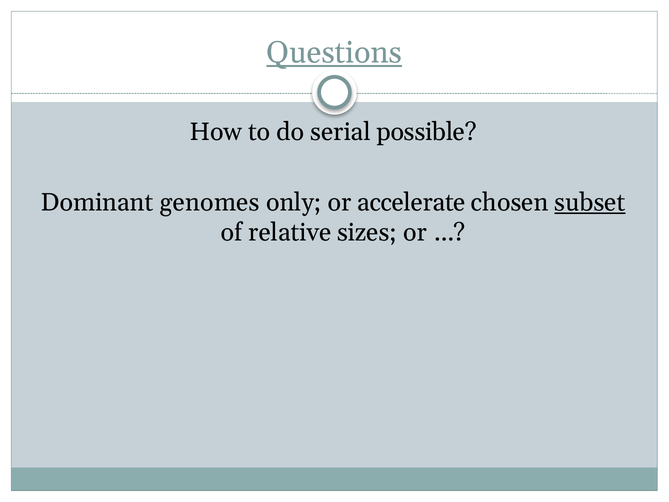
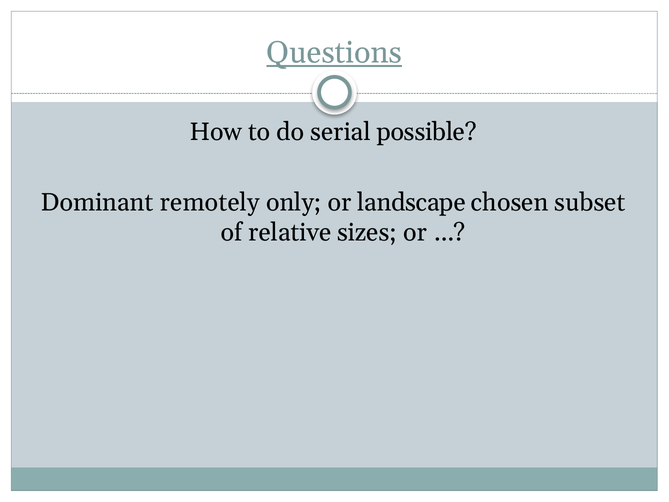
genomes: genomes -> remotely
accelerate: accelerate -> landscape
subset underline: present -> none
